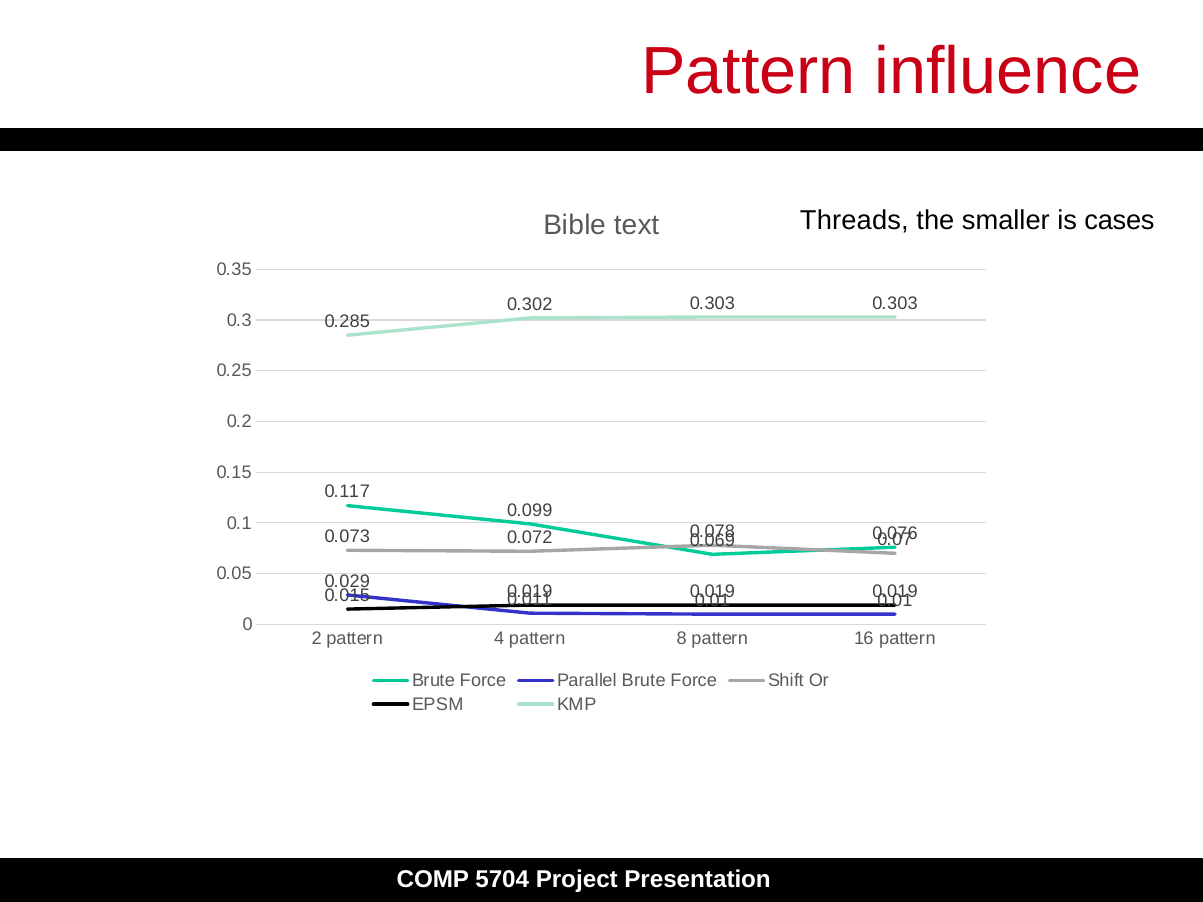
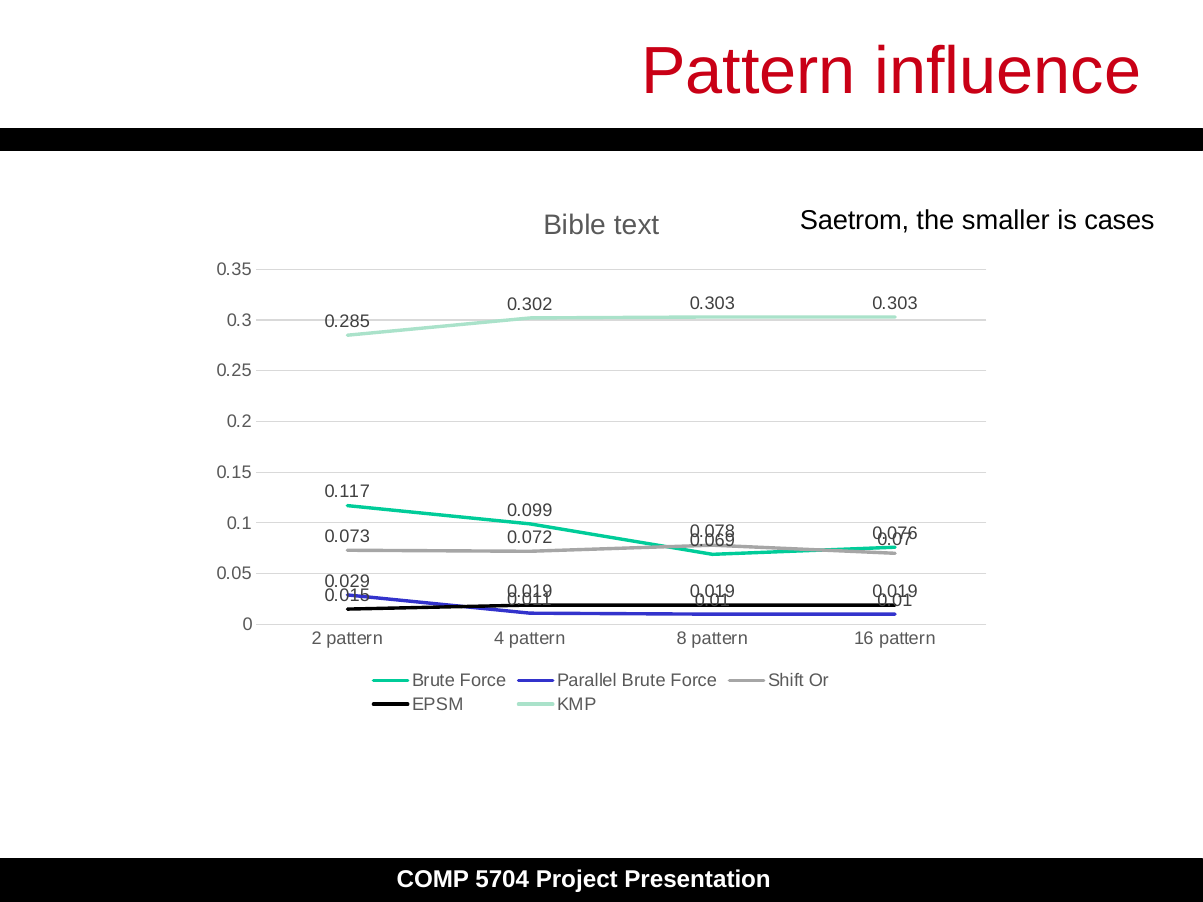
Threads: Threads -> Saetrom
